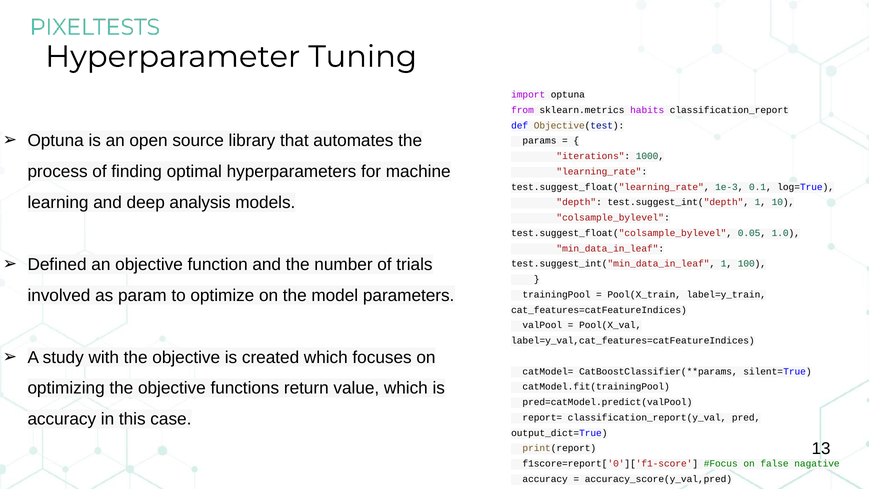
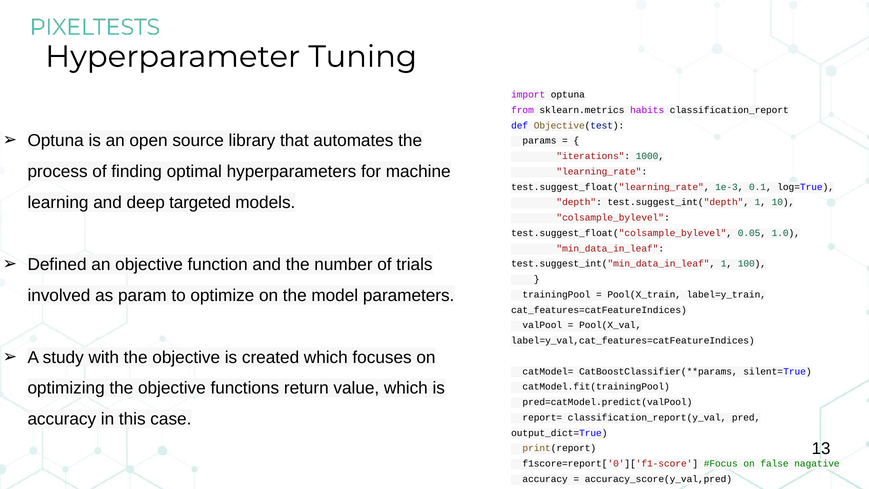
analysis: analysis -> targeted
